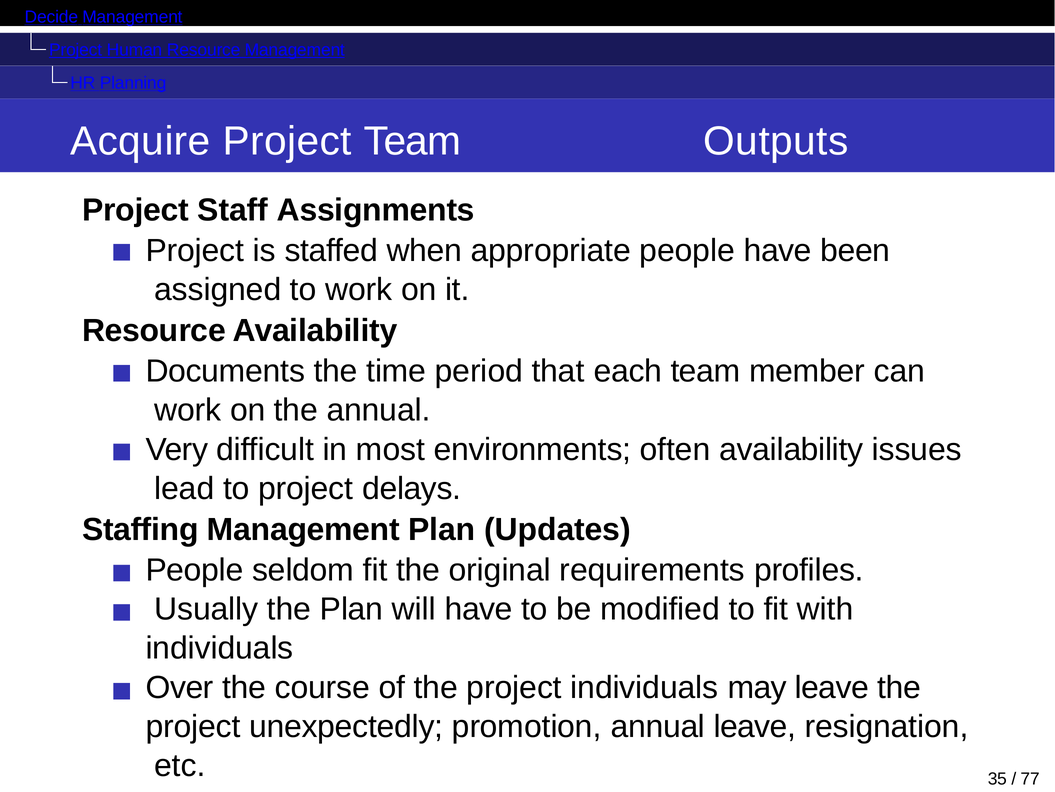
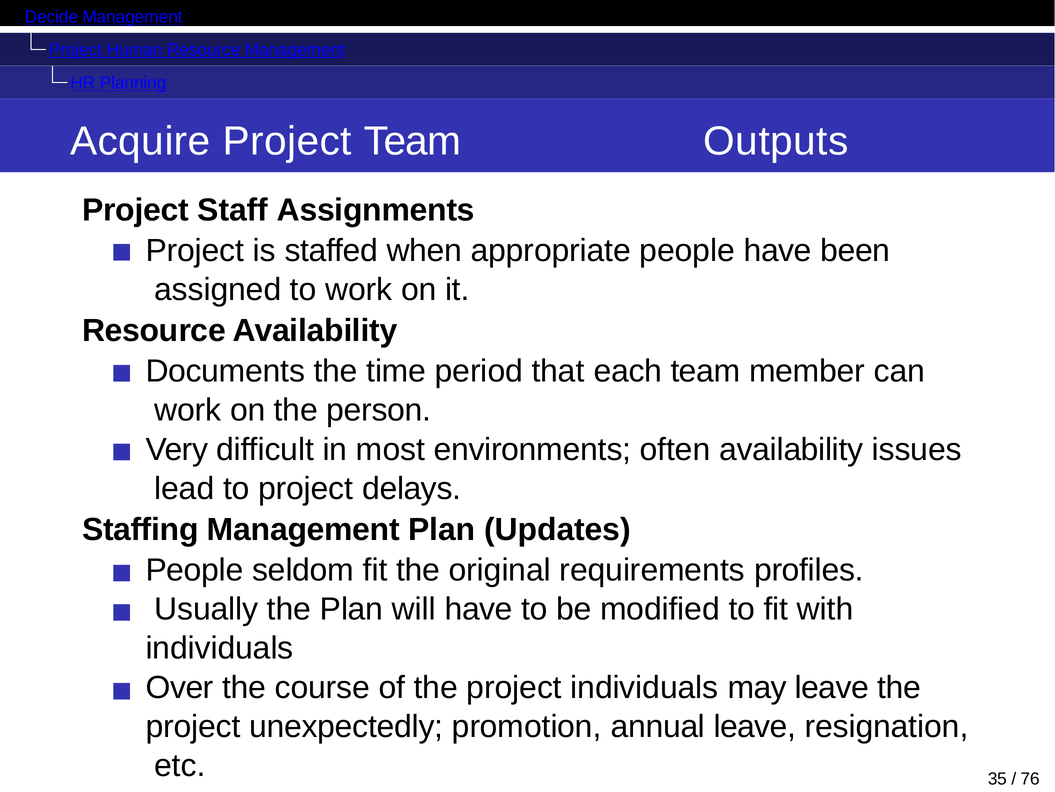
the annual: annual -> person
77: 77 -> 76
